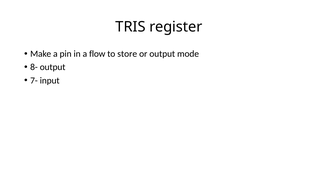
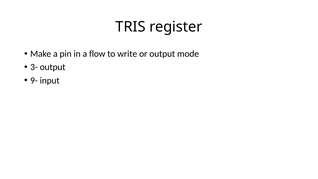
store: store -> write
8-: 8- -> 3-
7-: 7- -> 9-
